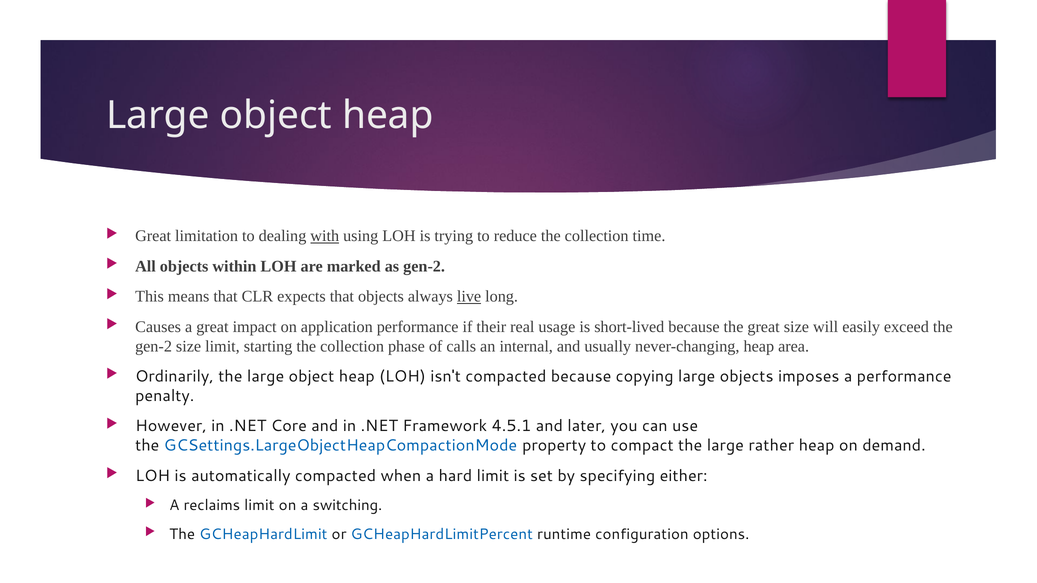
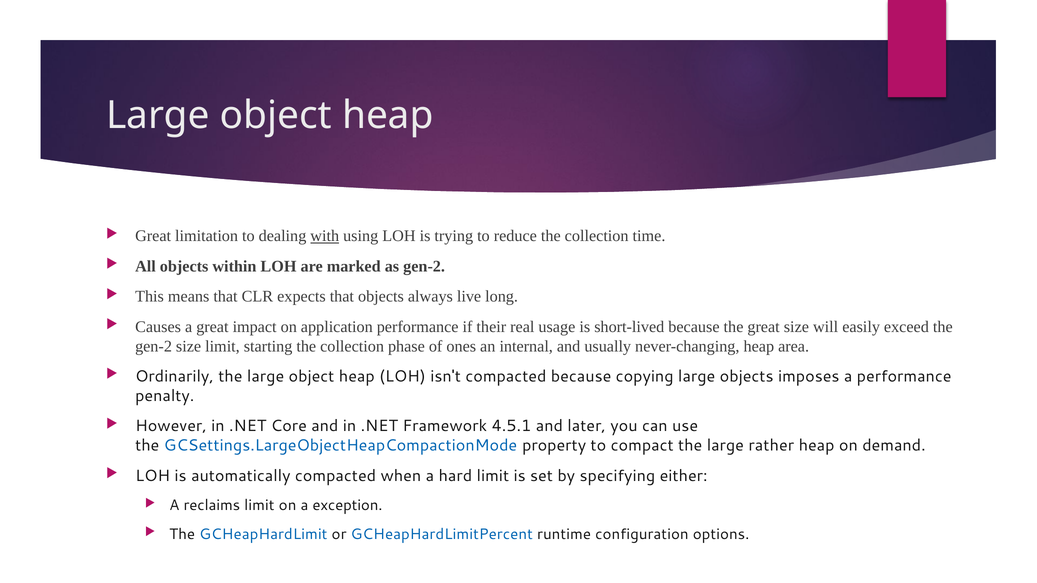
live underline: present -> none
calls: calls -> ones
switching: switching -> exception
